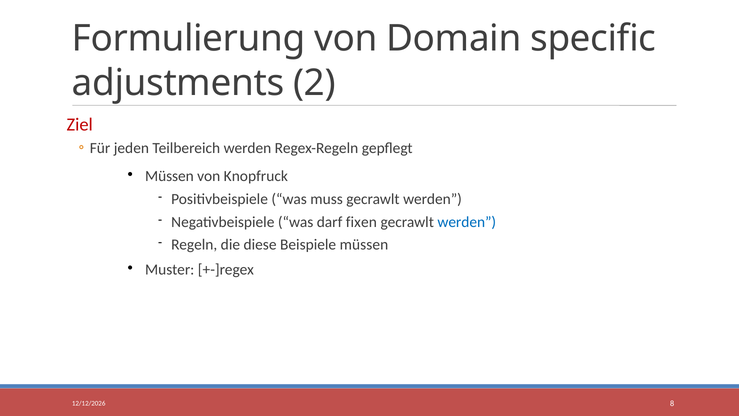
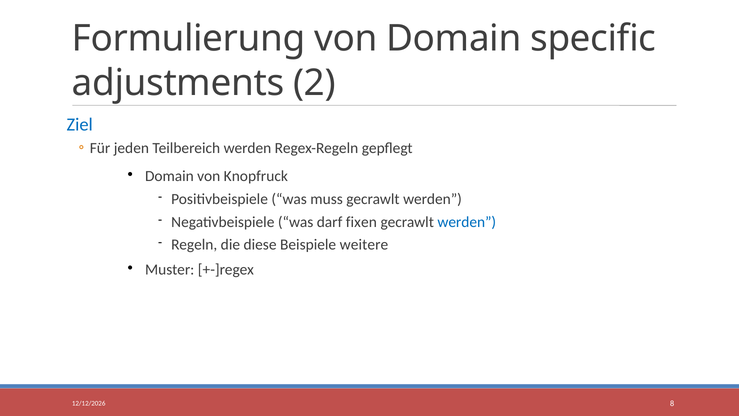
Ziel colour: red -> blue
Müssen at (169, 176): Müssen -> Domain
Beispiele müssen: müssen -> weitere
